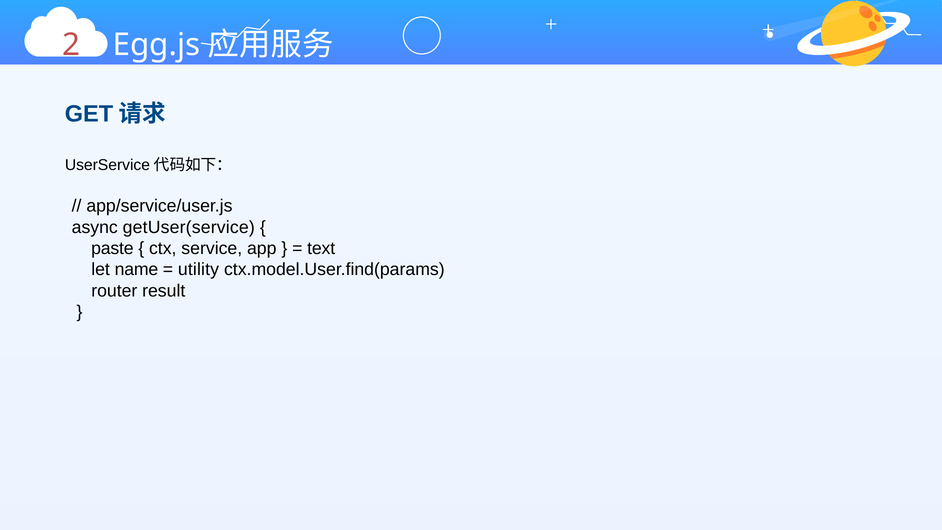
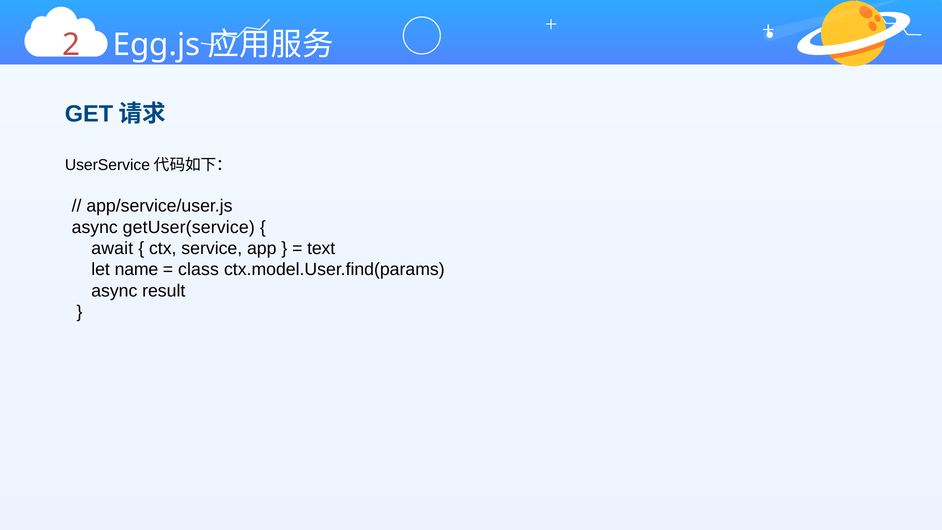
paste: paste -> await
utility: utility -> class
router at (114, 291): router -> async
